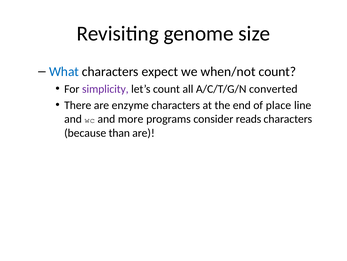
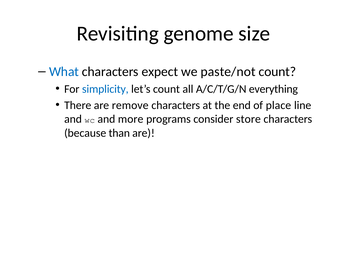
when/not: when/not -> paste/not
simplicity colour: purple -> blue
converted: converted -> everything
enzyme: enzyme -> remove
reads: reads -> store
